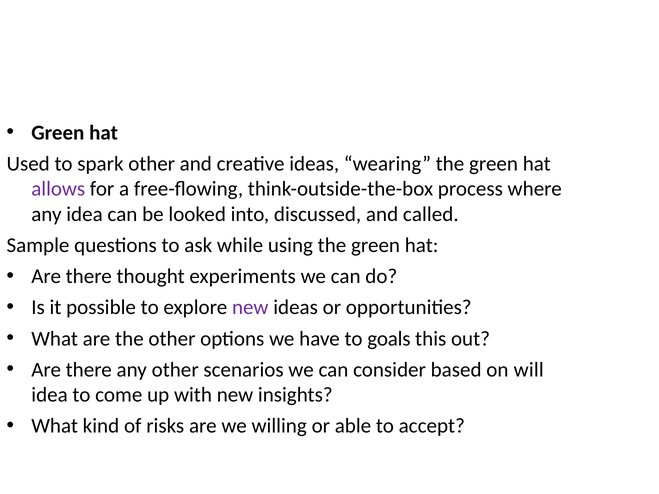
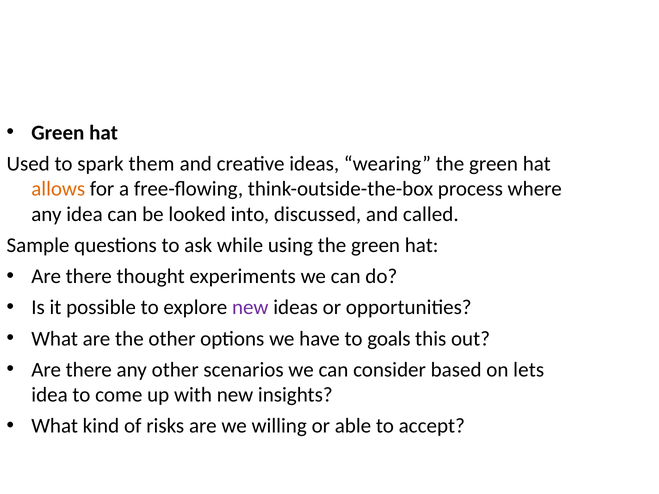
spark other: other -> them
allows colour: purple -> orange
will: will -> lets
